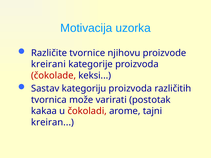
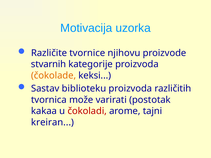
kreirani: kreirani -> stvarnih
čokolade colour: red -> orange
kategoriju: kategoriju -> biblioteku
